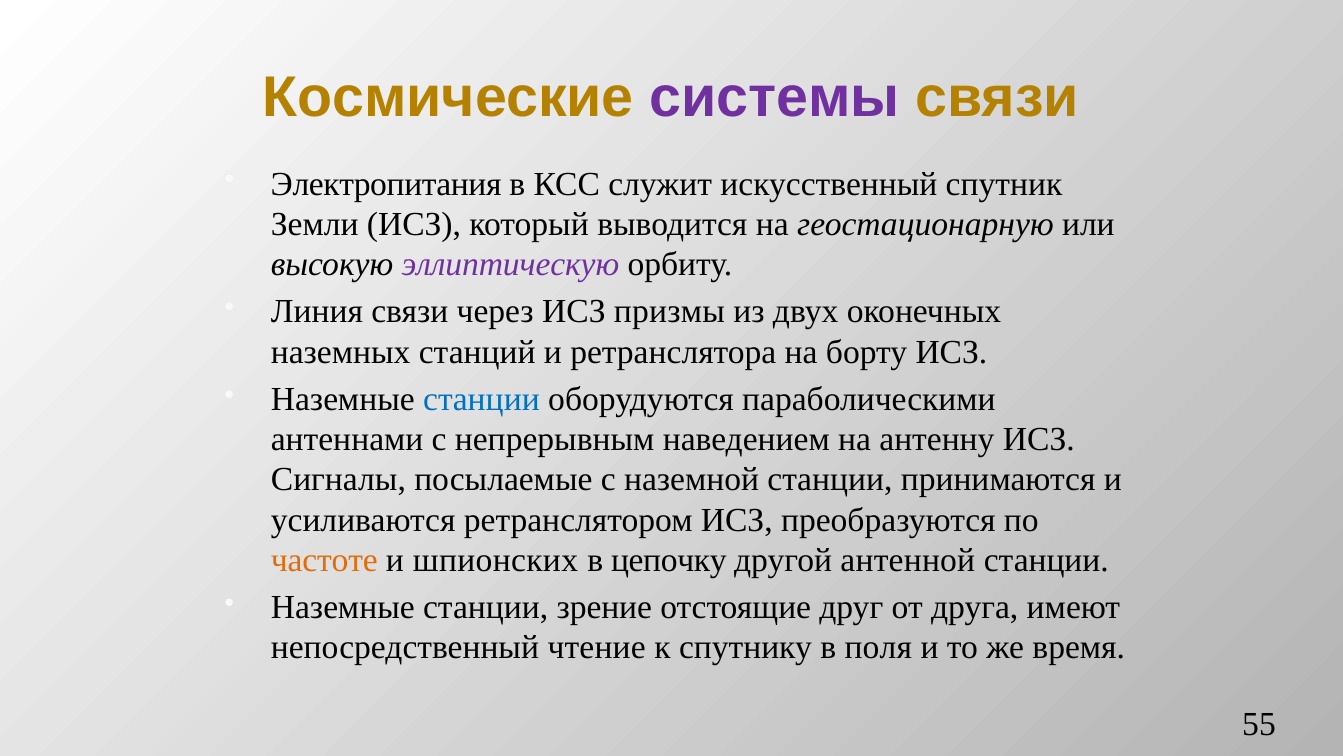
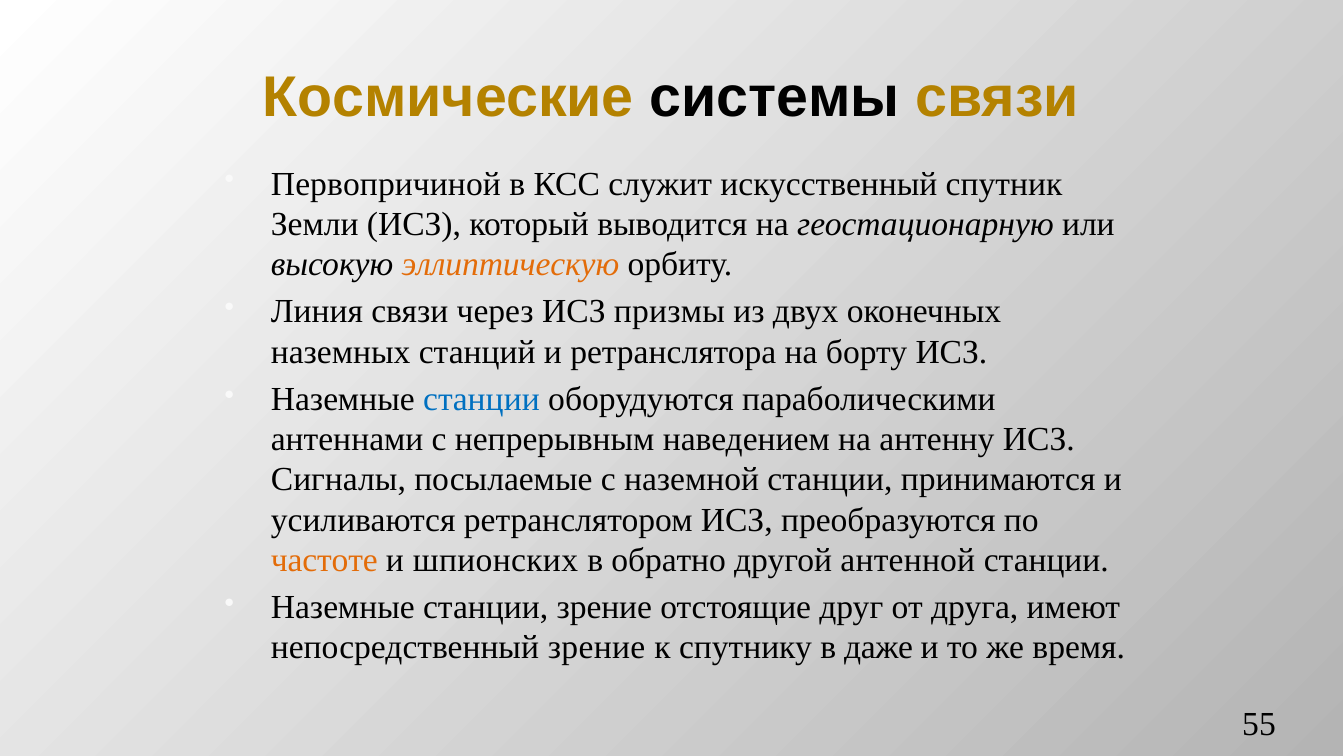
системы colour: purple -> black
Электропитания: Электропитания -> Первопричиной
эллиптическую colour: purple -> orange
цепочку: цепочку -> обратно
непосредственный чтение: чтение -> зрение
поля: поля -> даже
